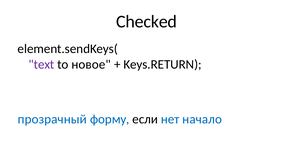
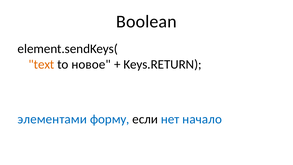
Checked: Checked -> Boolean
text colour: purple -> orange
прозрачный: прозрачный -> элементами
